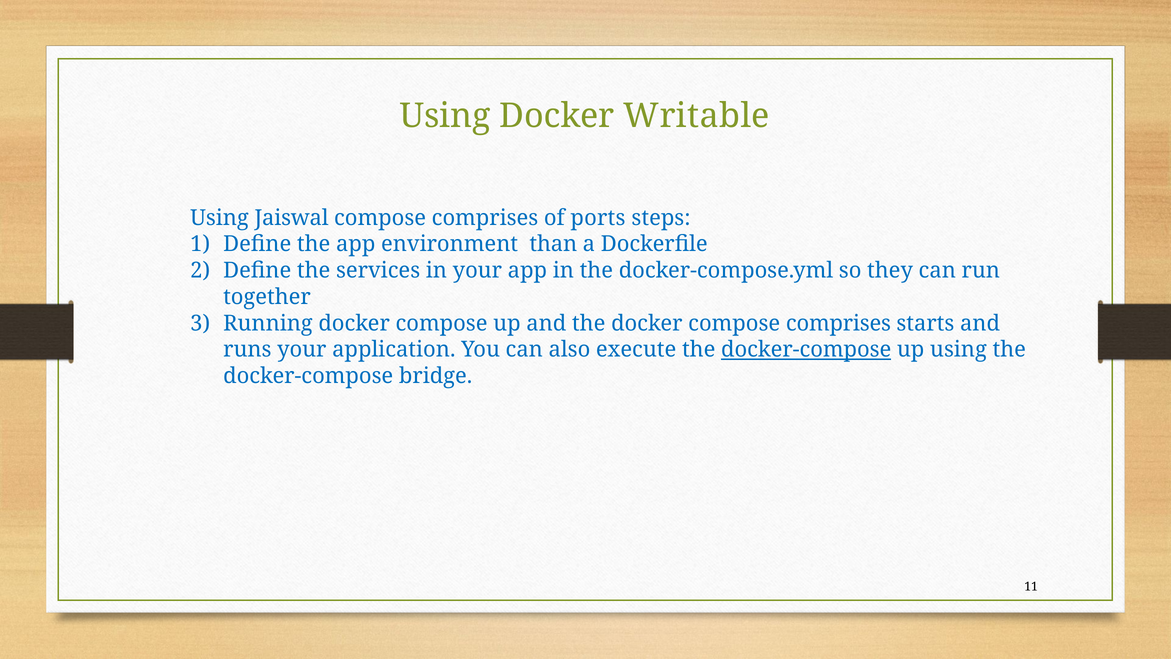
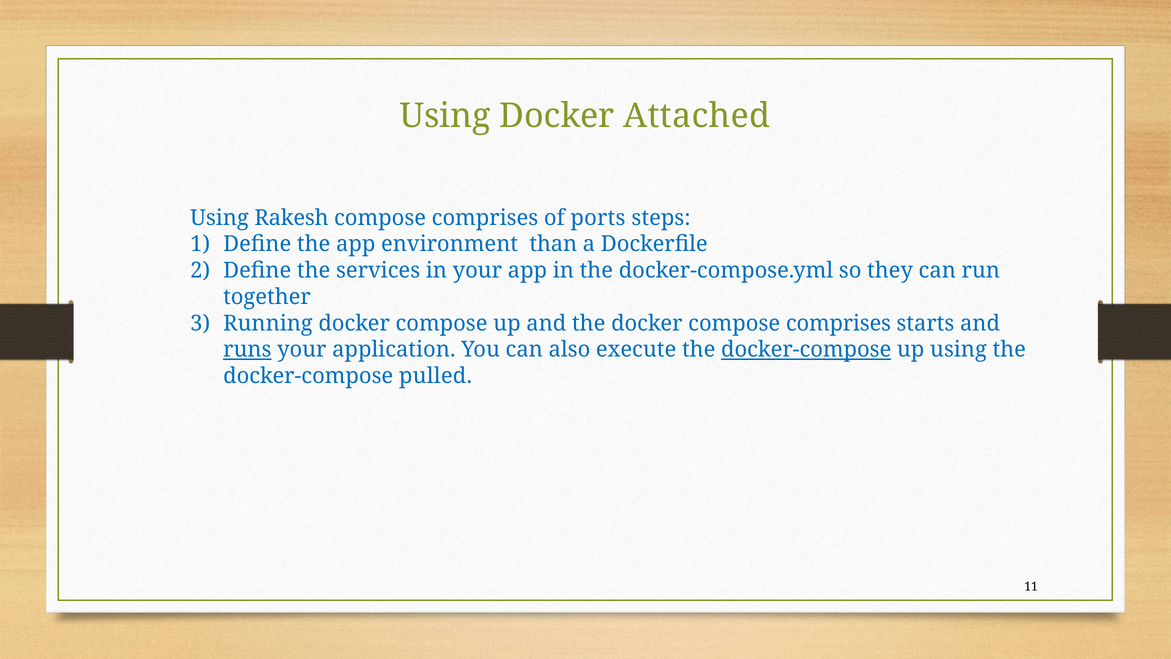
Writable: Writable -> Attached
Jaiswal: Jaiswal -> Rakesh
runs underline: none -> present
bridge: bridge -> pulled
